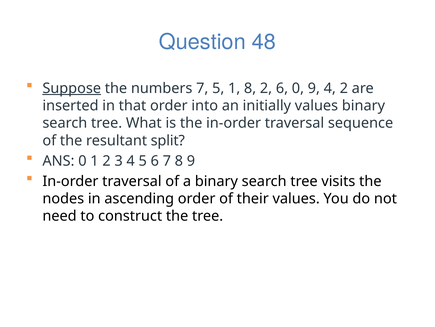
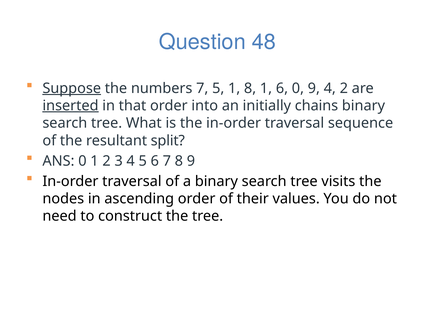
8 2: 2 -> 1
inserted underline: none -> present
initially values: values -> chains
